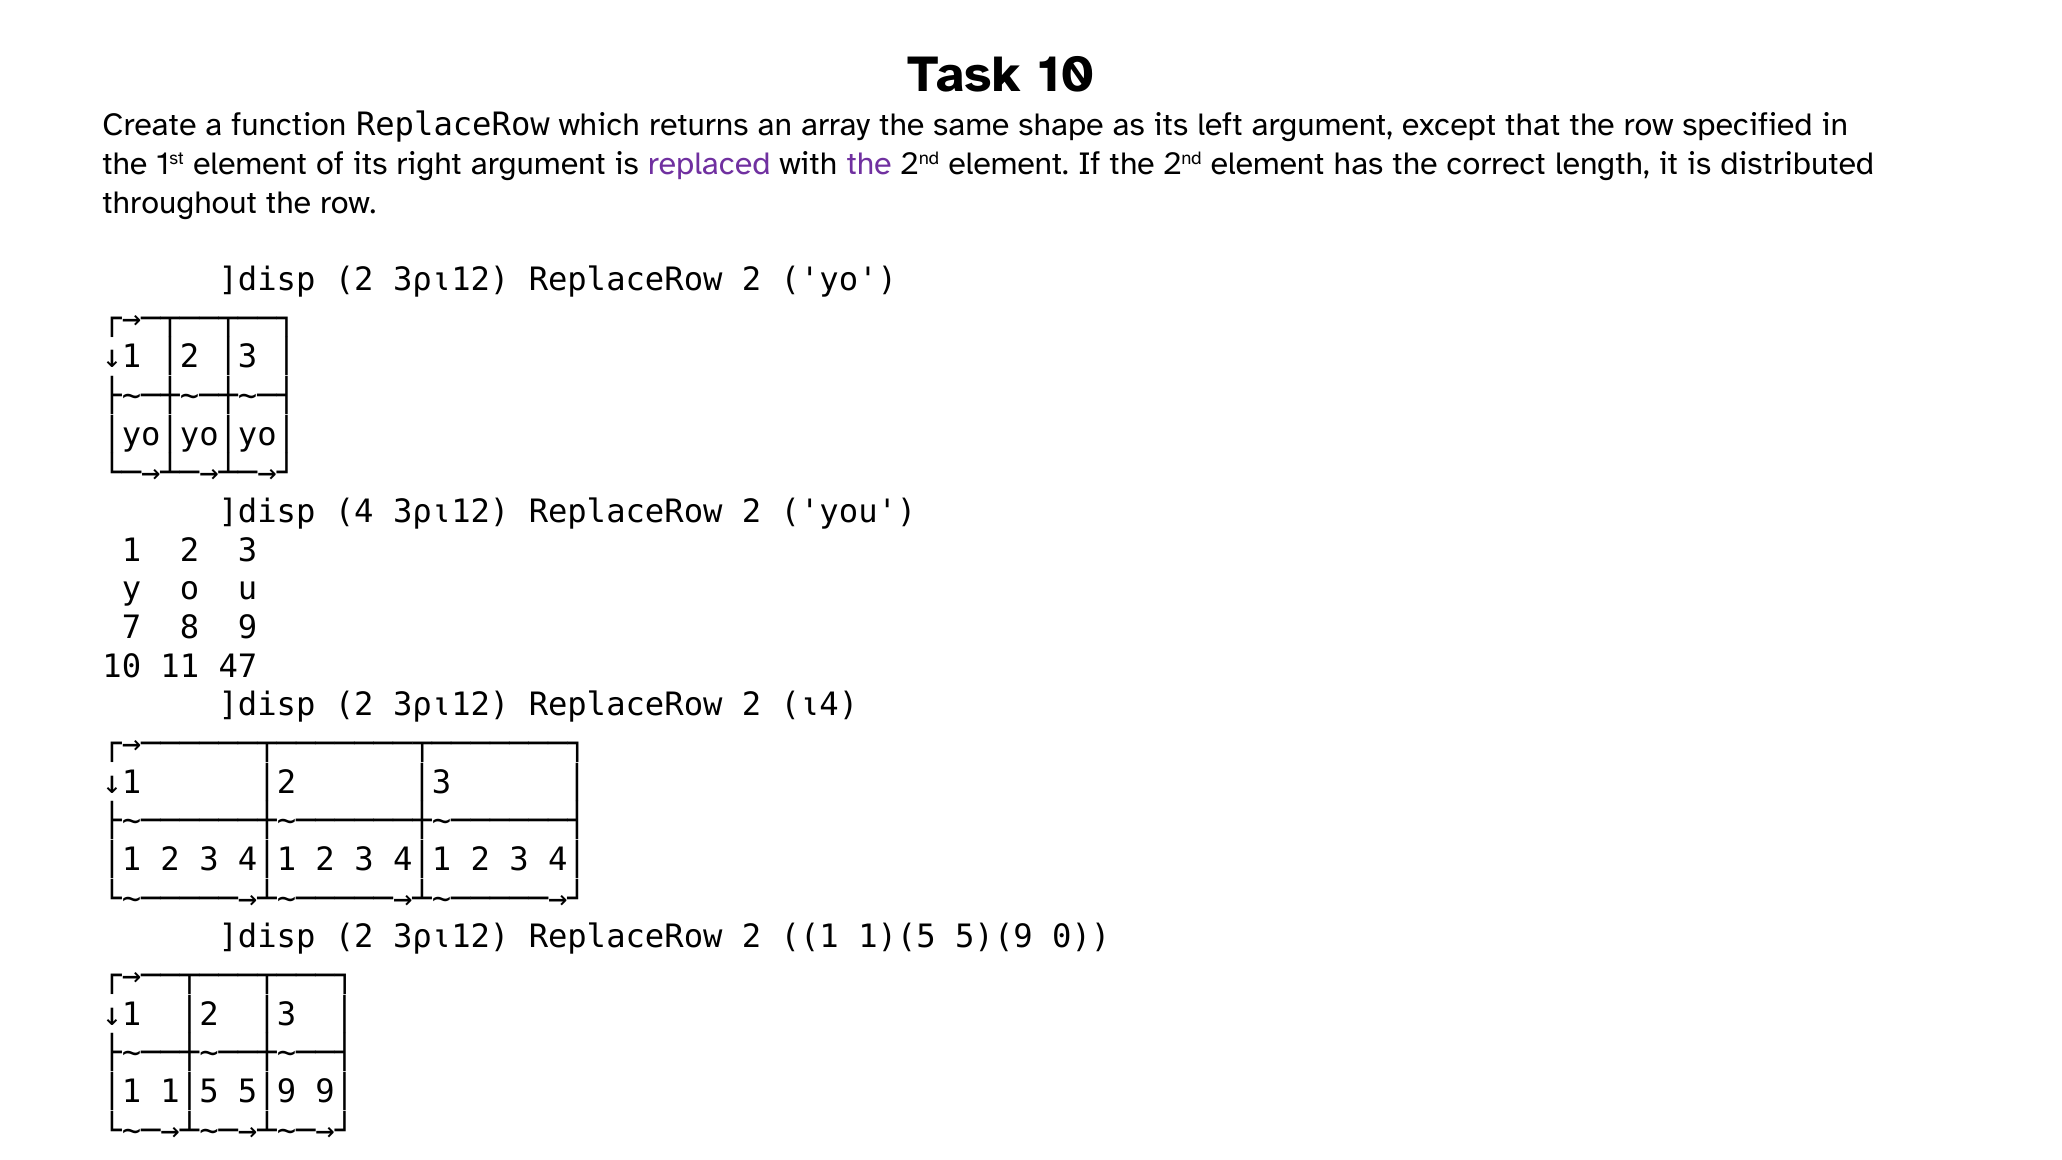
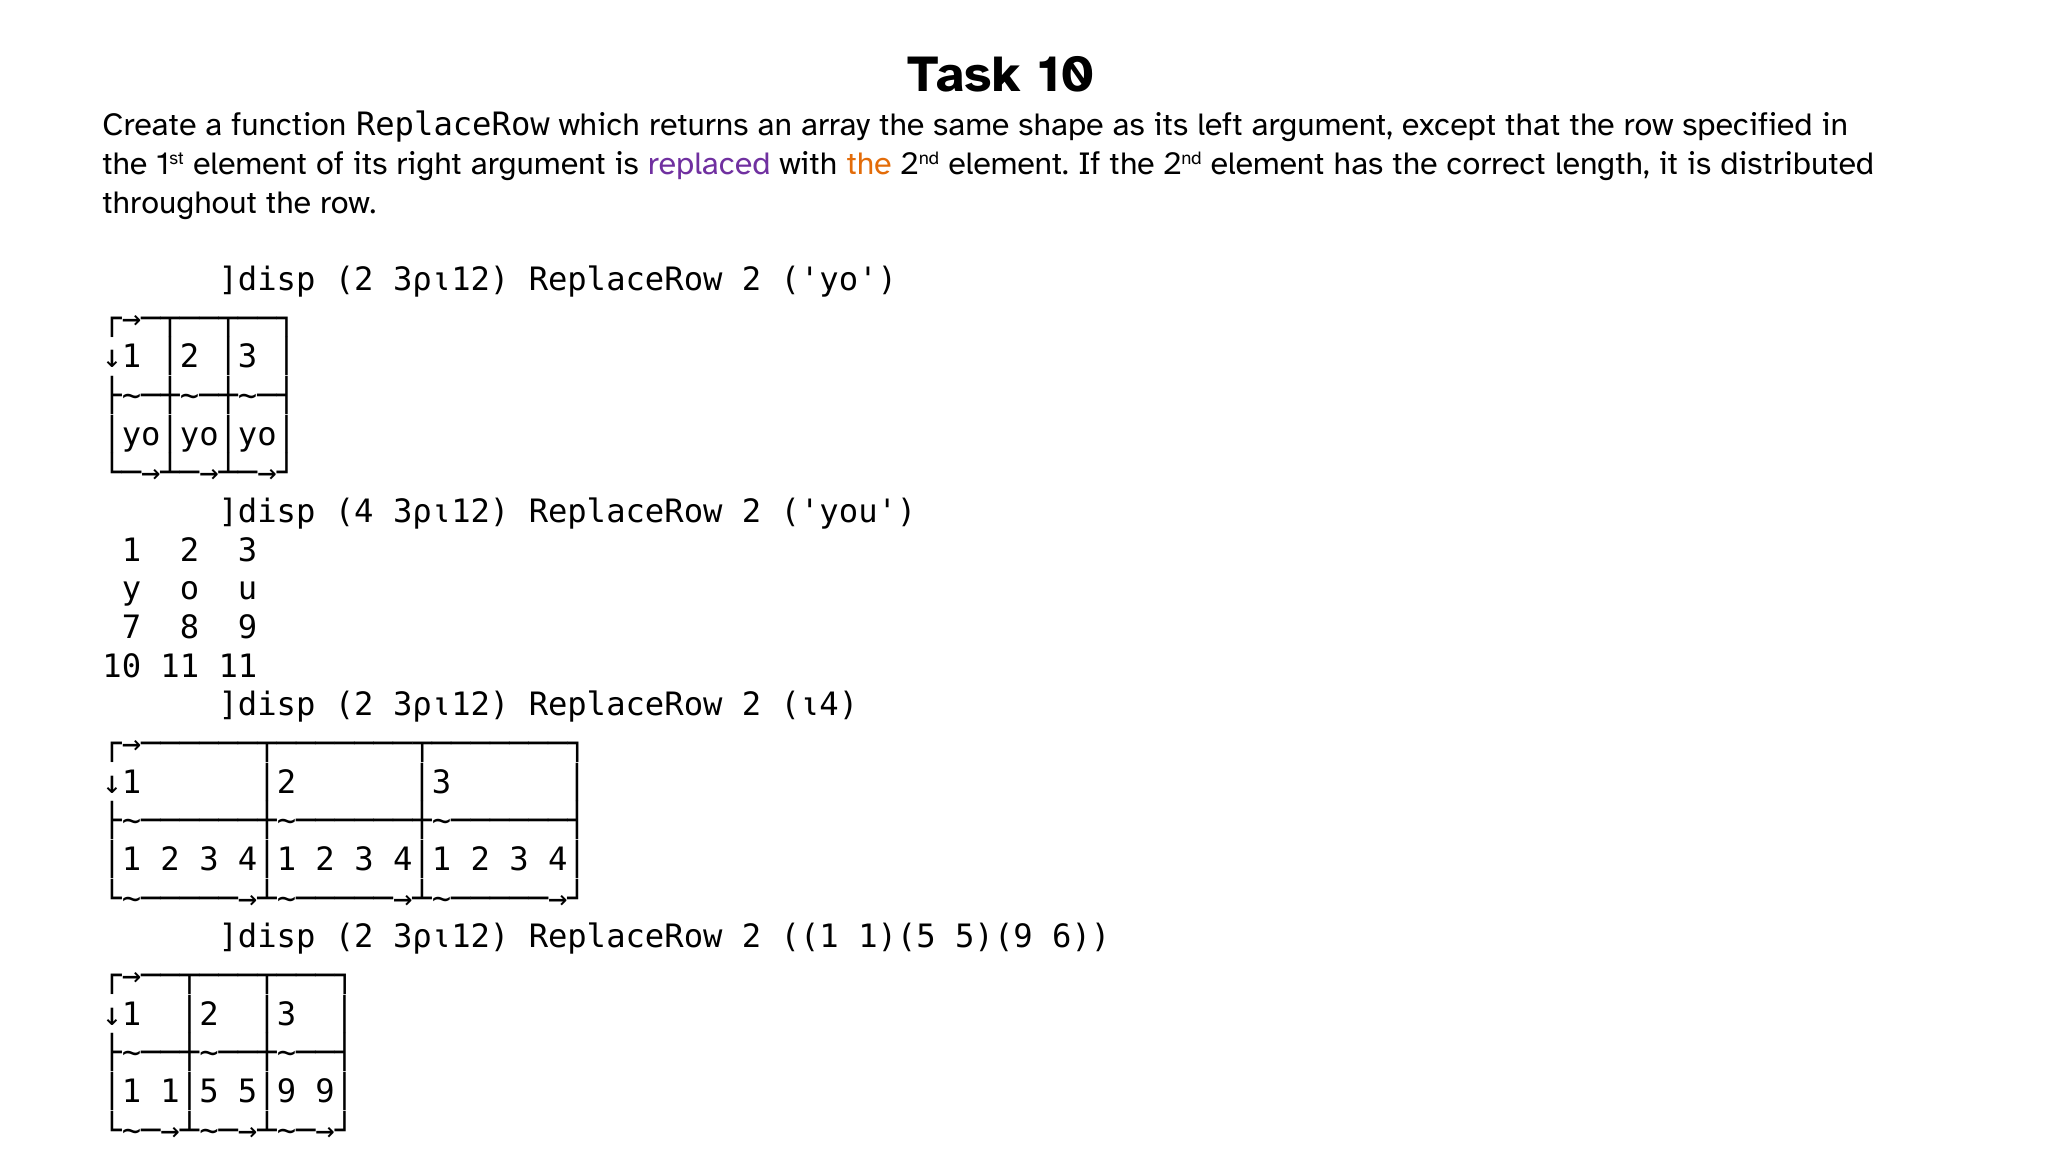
the at (869, 164) colour: purple -> orange
11 47: 47 -> 11
0: 0 -> 6
